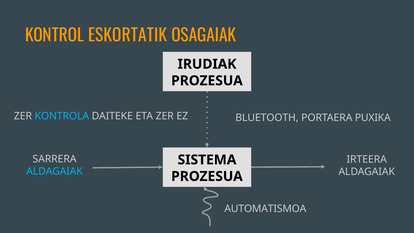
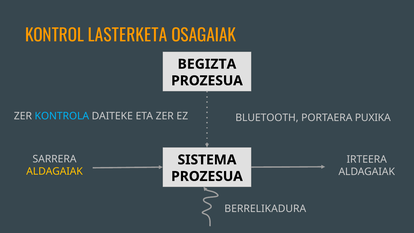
ESKORTATIK: ESKORTATIK -> LASTERKETA
IRUDIAK: IRUDIAK -> BEGIZTA
ALDAGAIAK at (55, 171) colour: light blue -> yellow
AUTOMATISMOA: AUTOMATISMOA -> BERRELIKADURA
